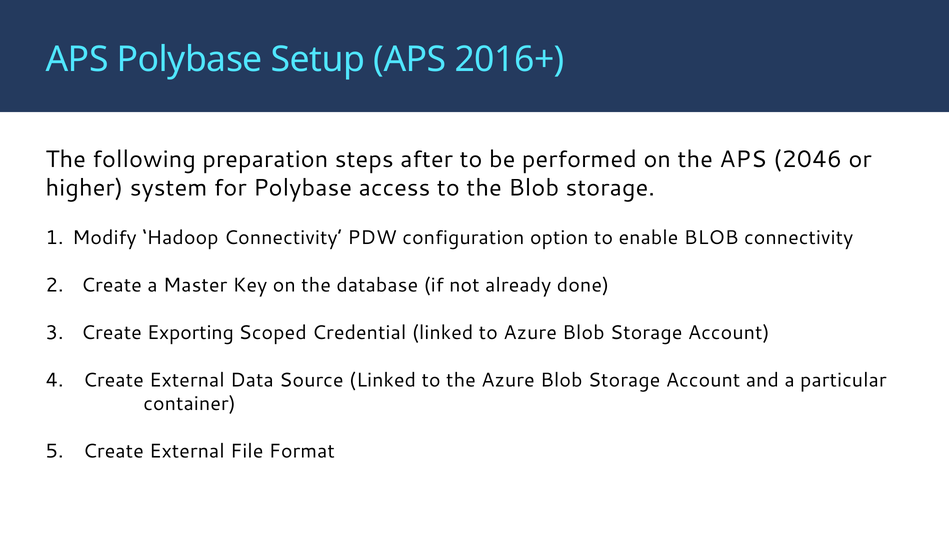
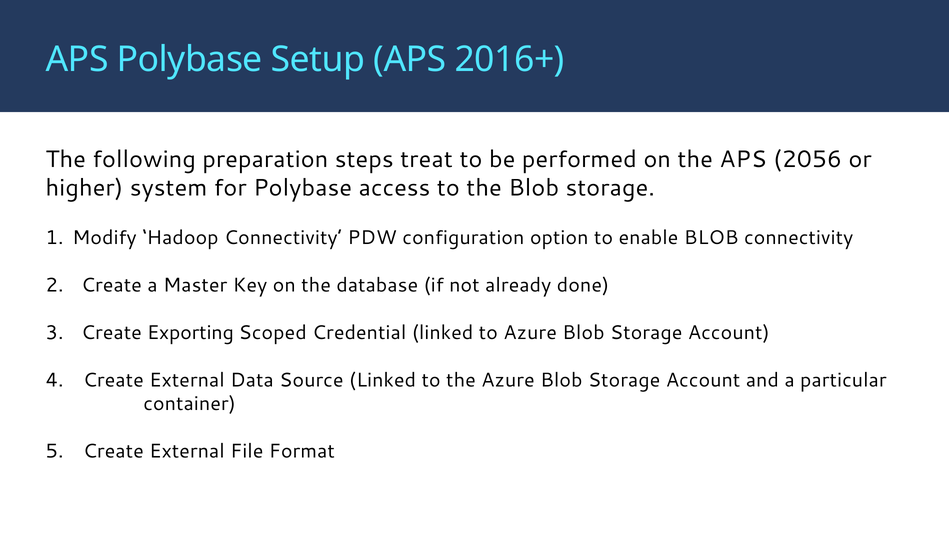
after: after -> treat
2046: 2046 -> 2056
